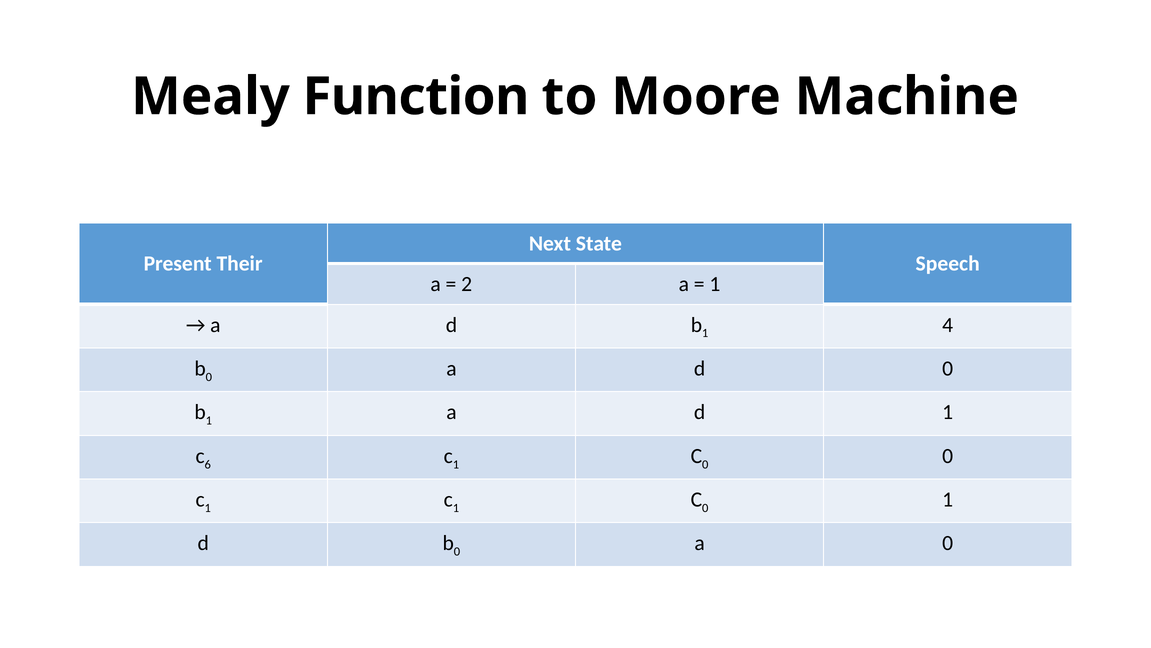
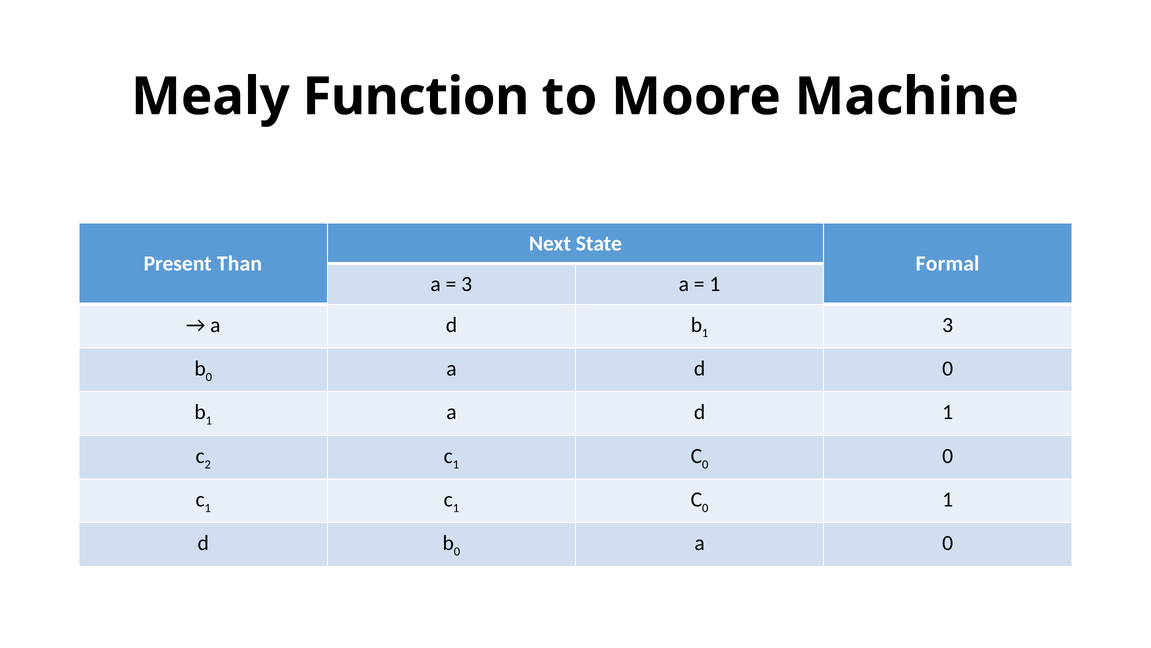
Their: Their -> Than
Speech: Speech -> Formal
2 at (467, 284): 2 -> 3
1 4: 4 -> 3
6: 6 -> 2
